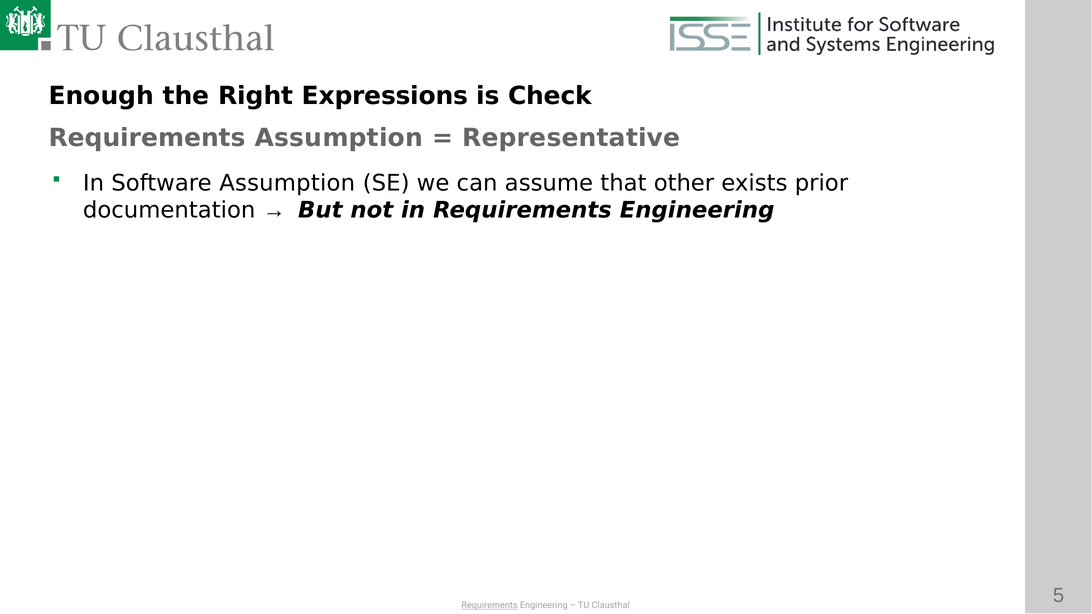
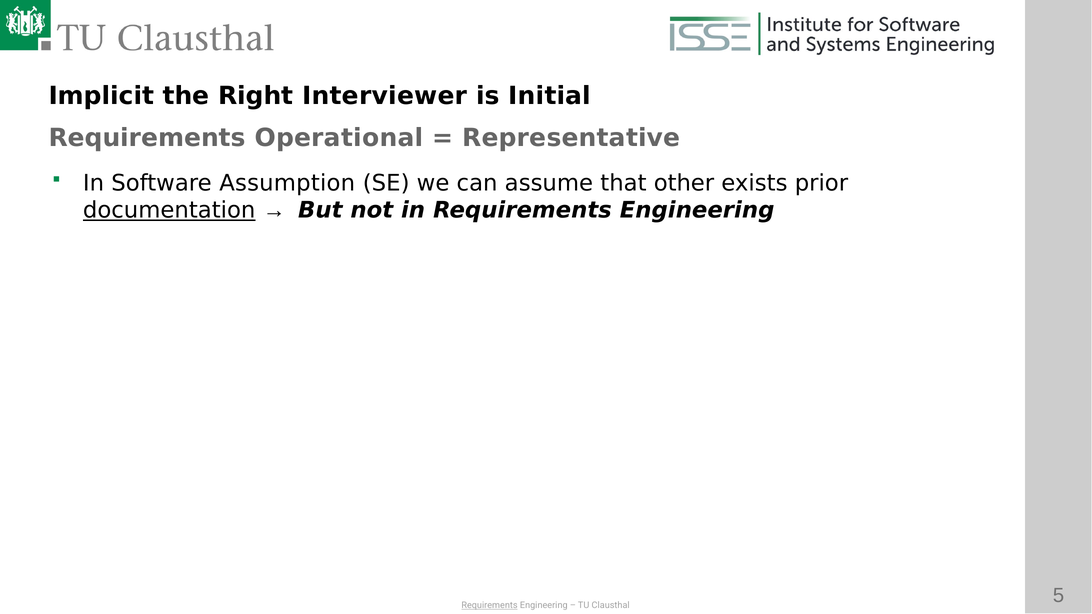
Enough: Enough -> Implicit
Expressions: Expressions -> Interviewer
Check: Check -> Initial
Requirements Assumption: Assumption -> Operational
documentation underline: none -> present
